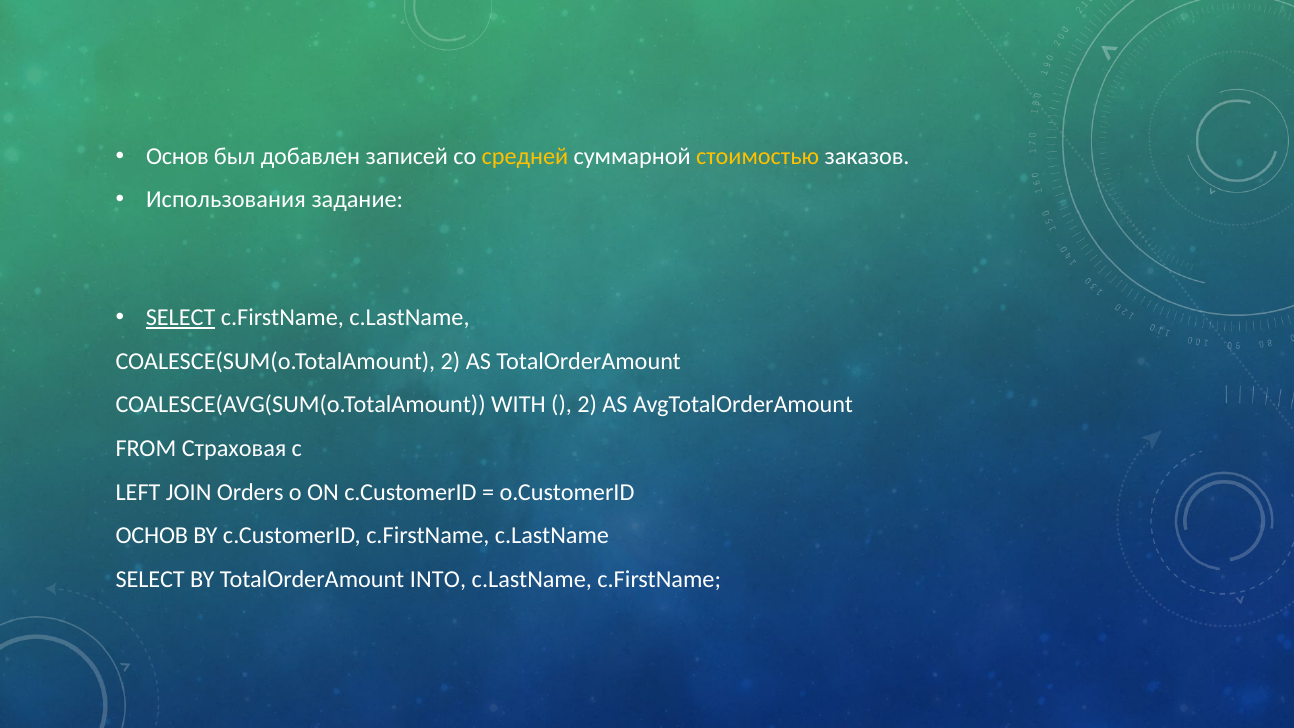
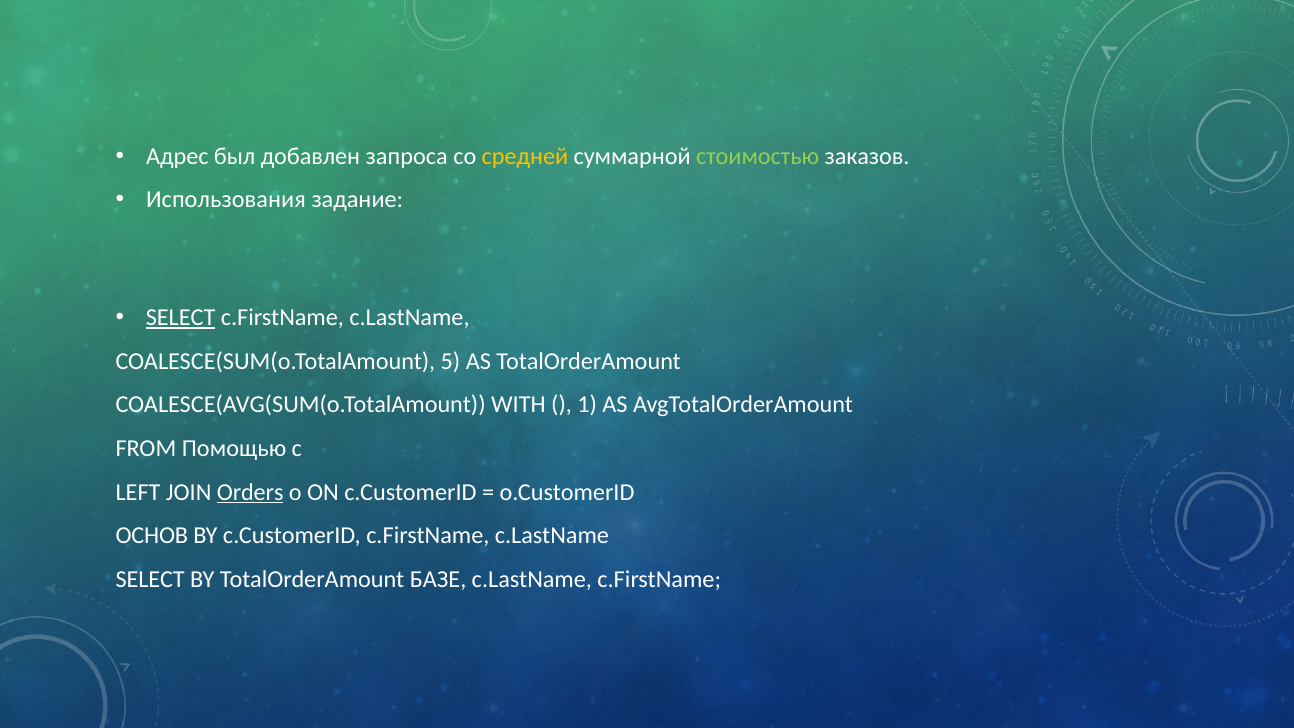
Основ at (177, 157): Основ -> Адрес
записей: записей -> запроса
стоимостью colour: yellow -> light green
COALESCE(SUM(o.TotalAmount 2: 2 -> 5
2 at (587, 405): 2 -> 1
Страховая: Страховая -> Помощью
Orders underline: none -> present
INTO: INTO -> БАЗЕ
